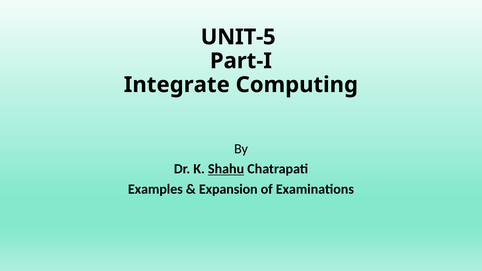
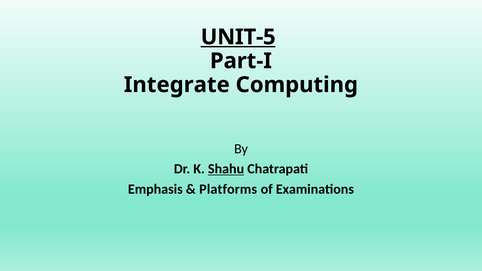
UNIT-5 underline: none -> present
Examples: Examples -> Emphasis
Expansion: Expansion -> Platforms
